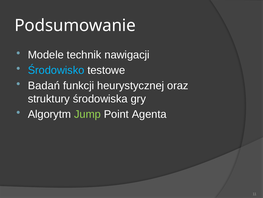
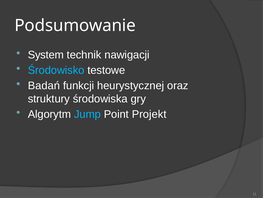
Modele: Modele -> System
Jump colour: light green -> light blue
Agenta: Agenta -> Projekt
